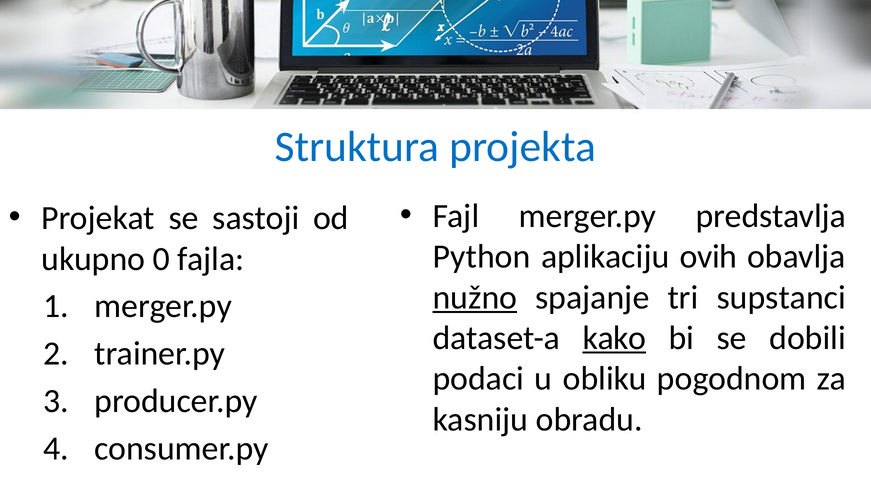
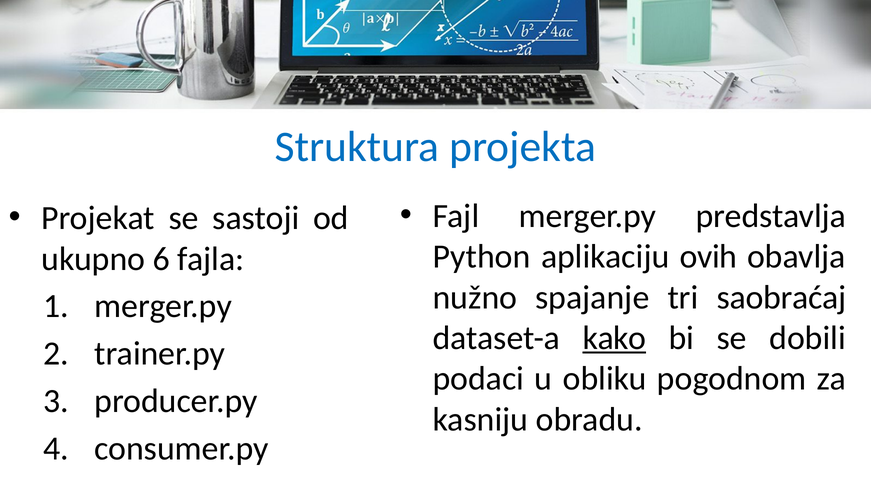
0: 0 -> 6
nužno underline: present -> none
supstanci: supstanci -> saobraćaj
